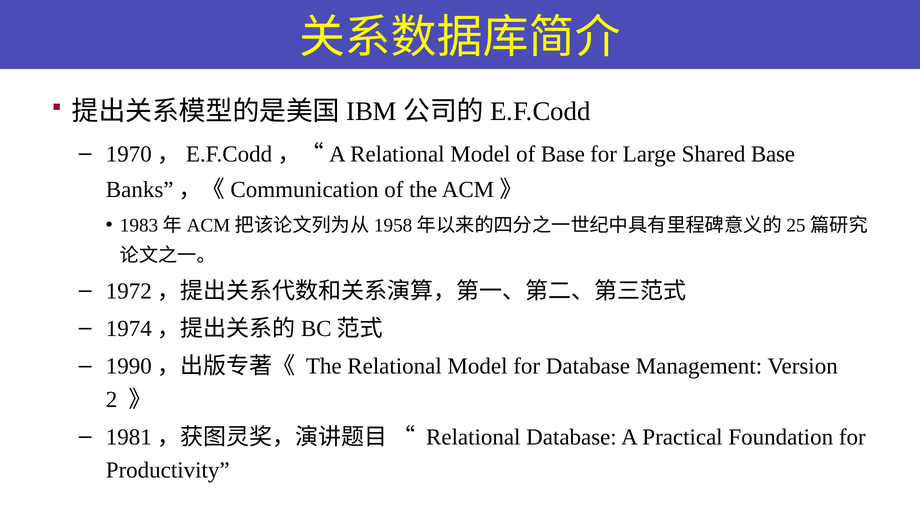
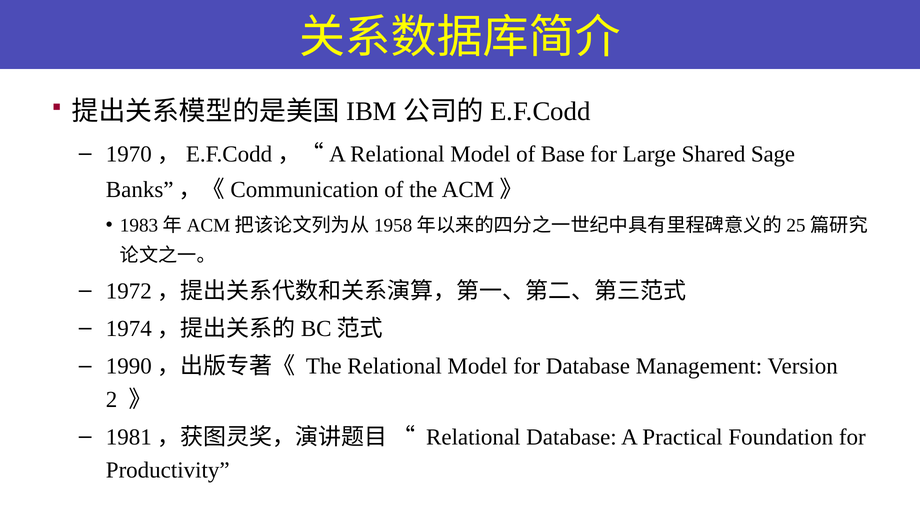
Shared Base: Base -> Sage
